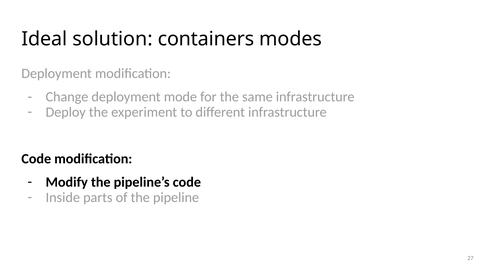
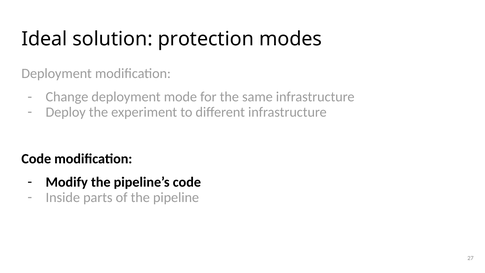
containers: containers -> protection
